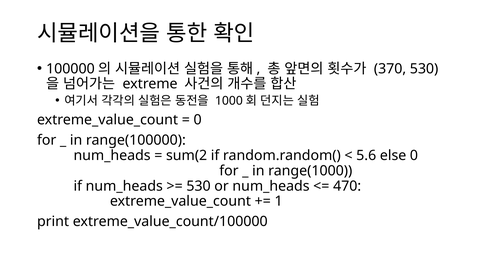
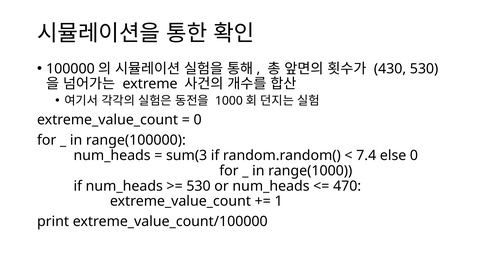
370: 370 -> 430
sum(2: sum(2 -> sum(3
5.6: 5.6 -> 7.4
